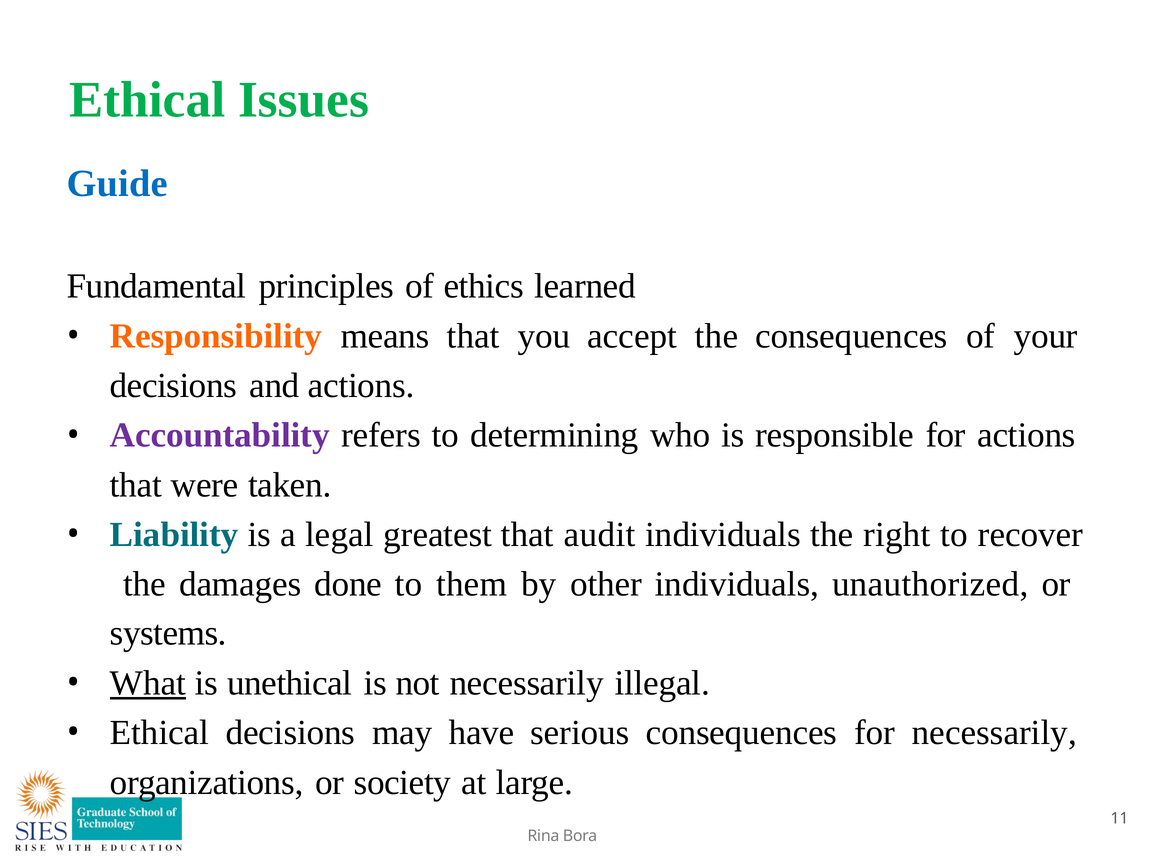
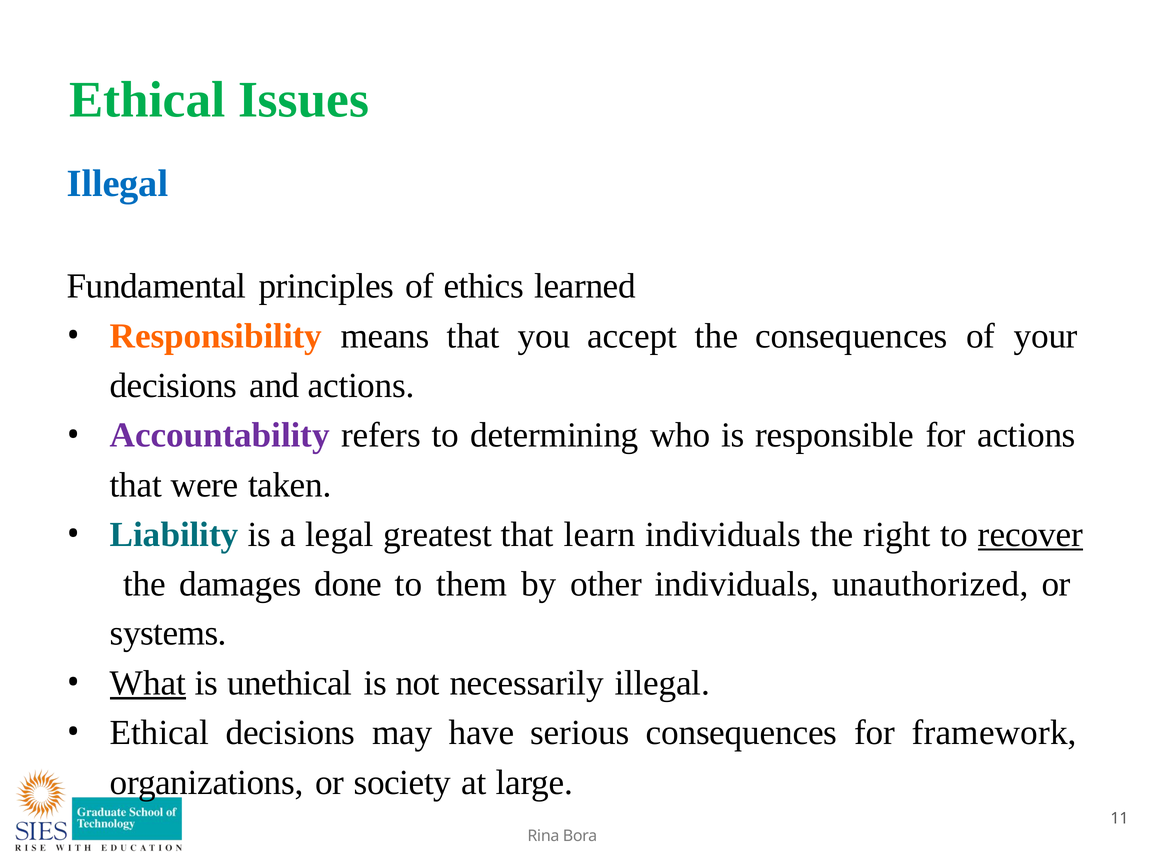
Guide at (117, 183): Guide -> Illegal
audit: audit -> learn
recover underline: none -> present
for necessarily: necessarily -> framework
